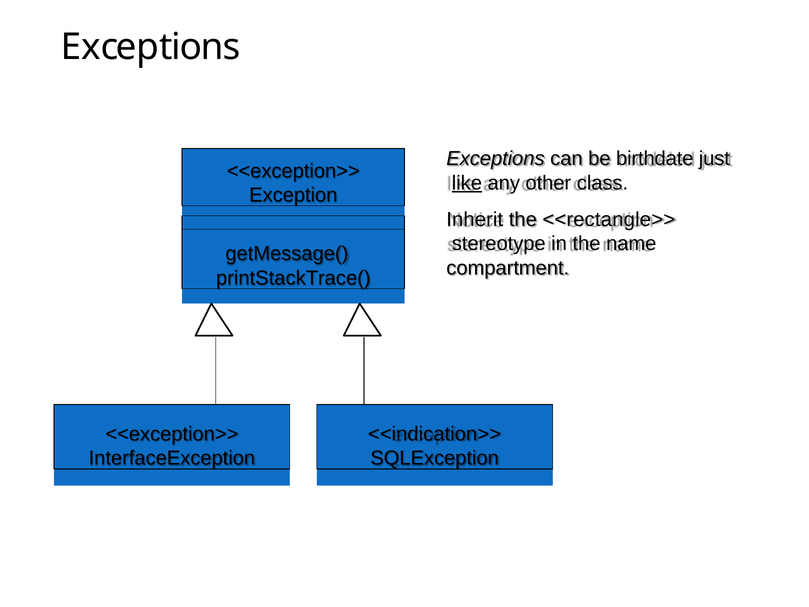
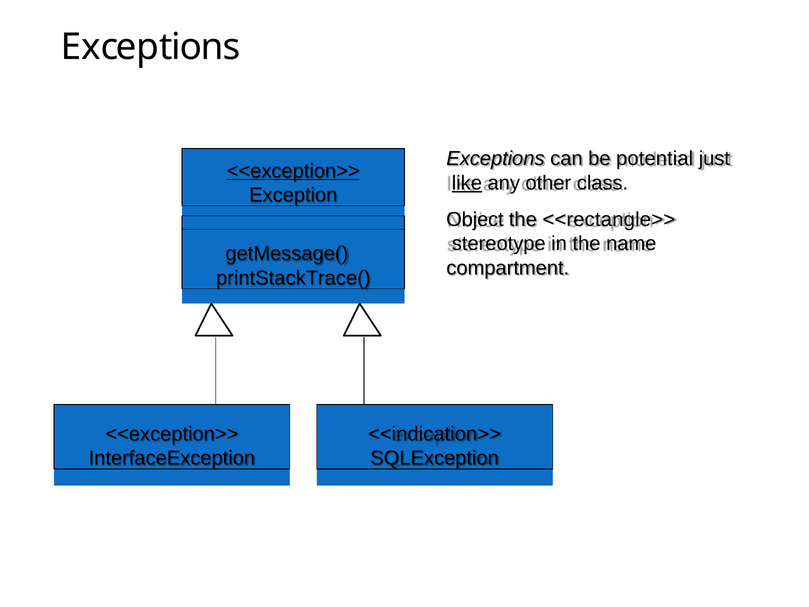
birthdate: birthdate -> potential
<<exception>> at (293, 171) underline: none -> present
Inherit: Inherit -> Object
